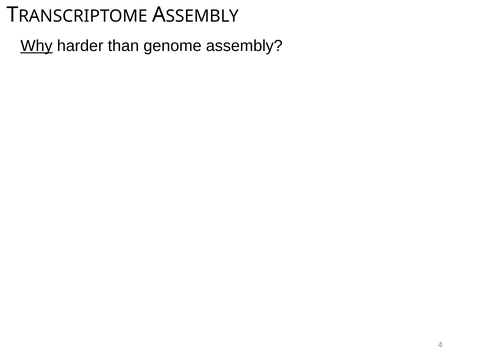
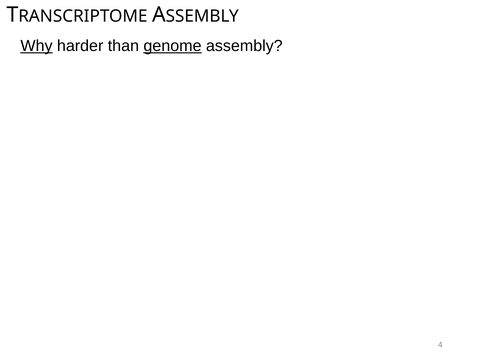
genome underline: none -> present
